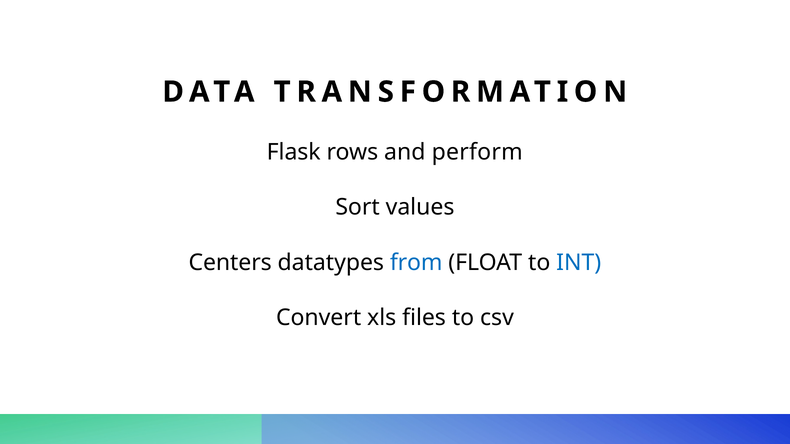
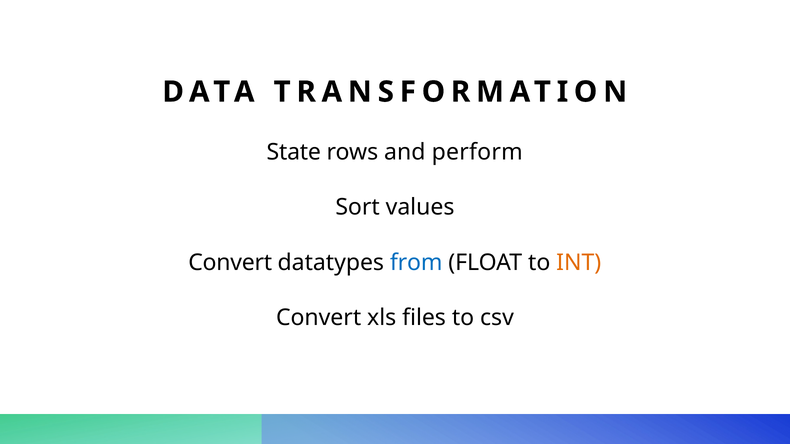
Flask: Flask -> State
Centers at (230, 263): Centers -> Convert
INT colour: blue -> orange
